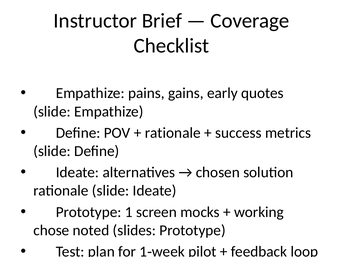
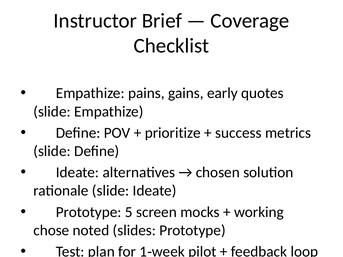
rationale at (173, 133): rationale -> prioritize
1 at (129, 212): 1 -> 5
